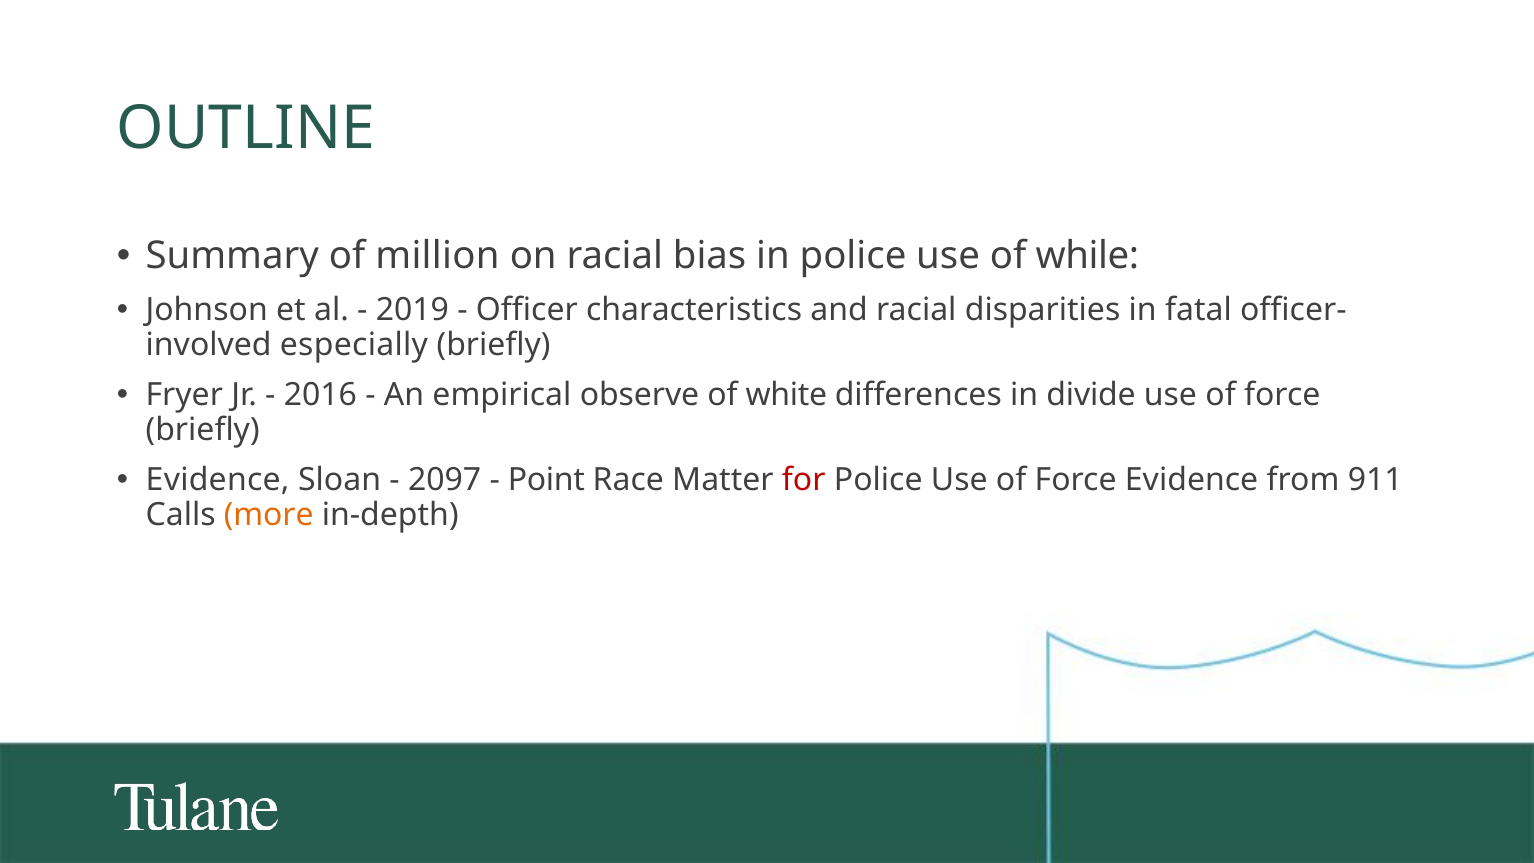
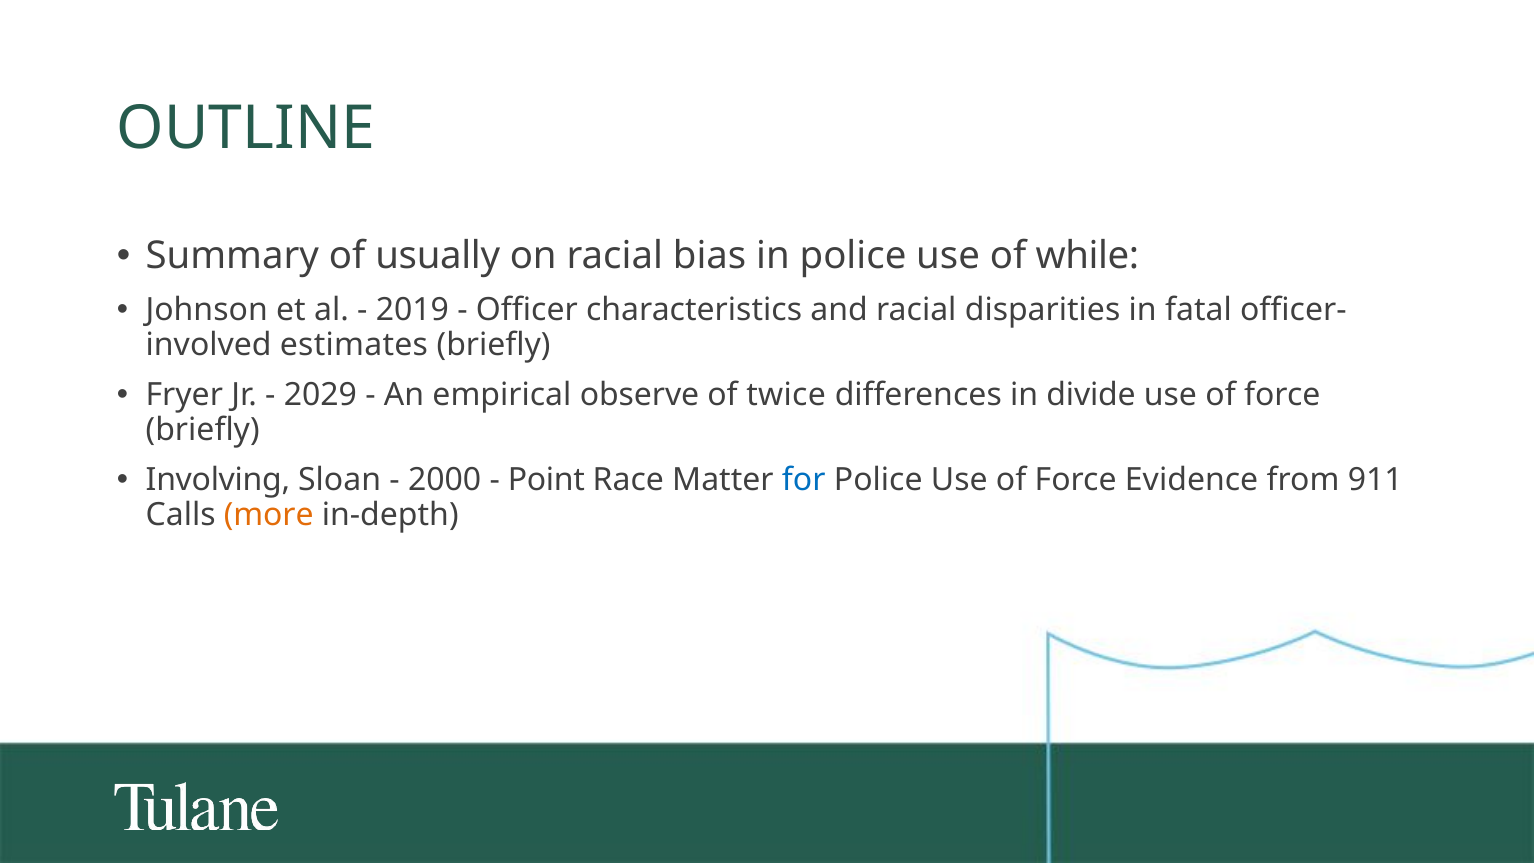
million: million -> usually
especially: especially -> estimates
2016: 2016 -> 2029
white: white -> twice
Evidence at (218, 480): Evidence -> Involving
2097: 2097 -> 2000
for colour: red -> blue
